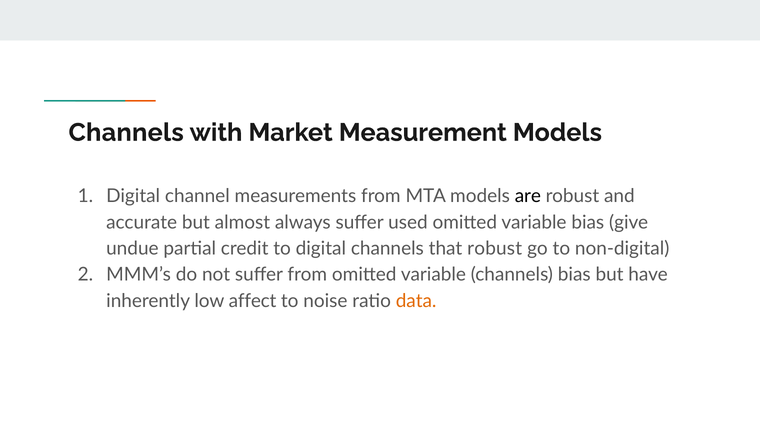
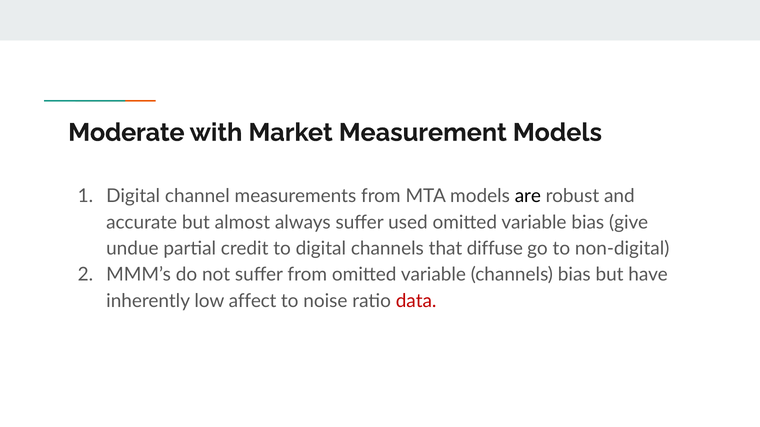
Channels at (126, 133): Channels -> Moderate
that robust: robust -> diffuse
data colour: orange -> red
